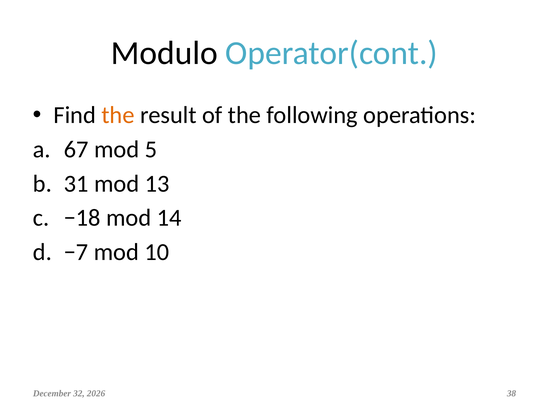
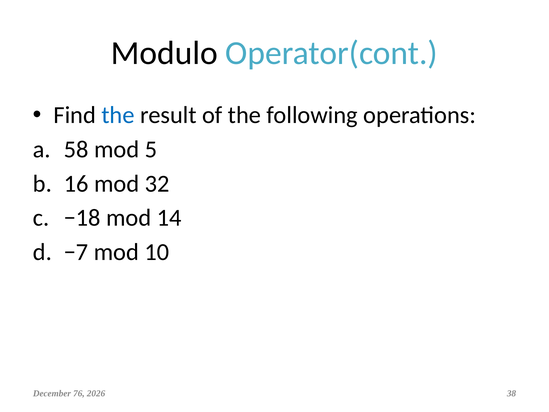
the at (118, 115) colour: orange -> blue
67: 67 -> 58
31: 31 -> 16
13: 13 -> 32
32: 32 -> 76
